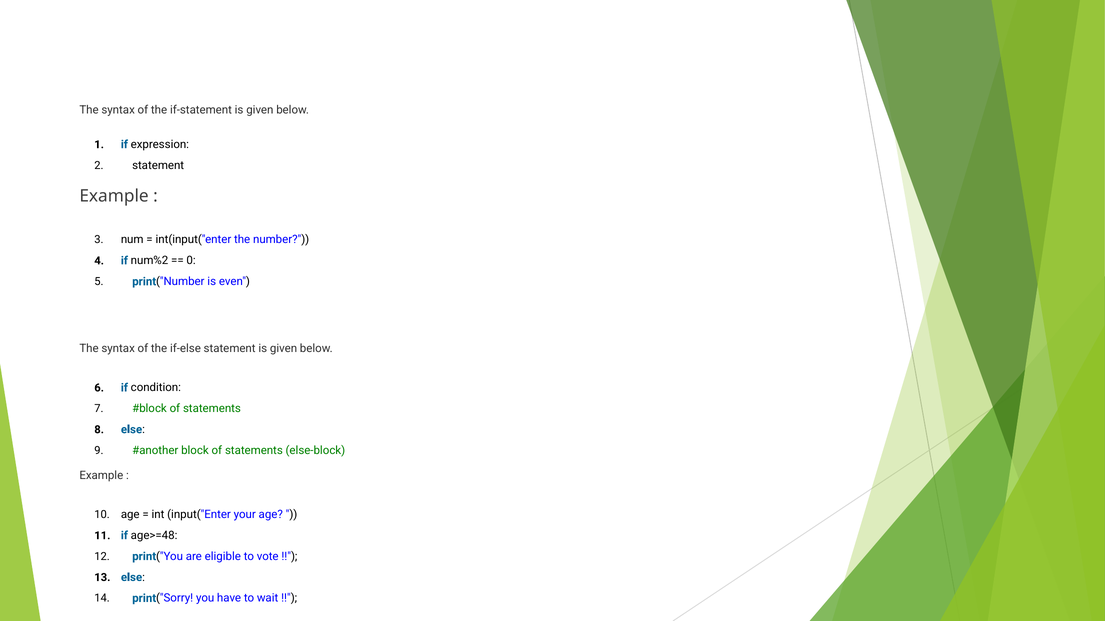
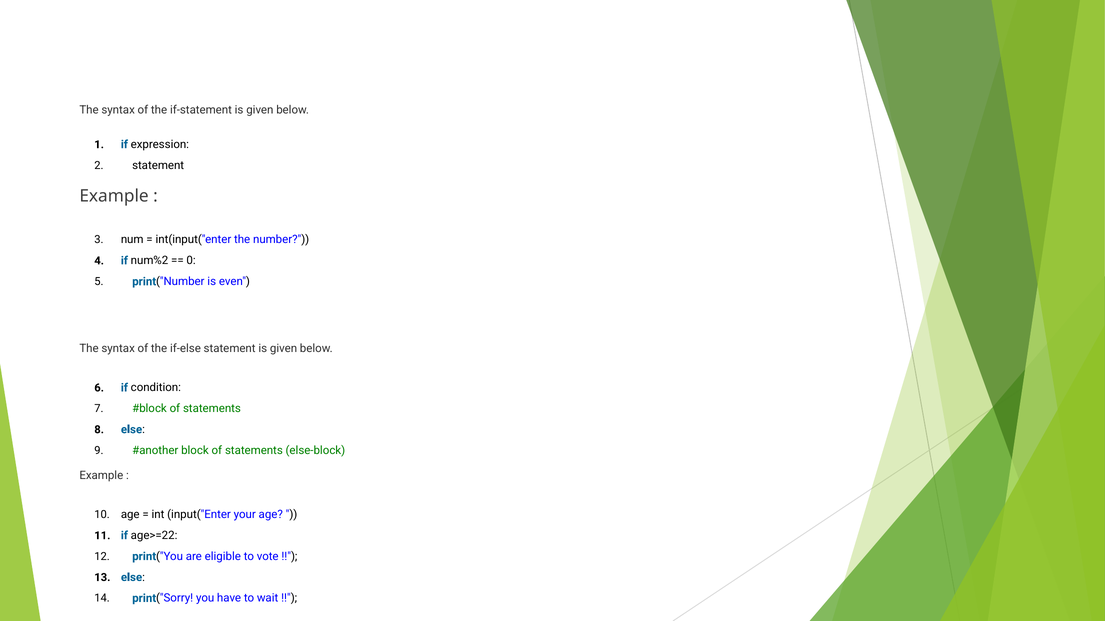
age>=48: age>=48 -> age>=22
